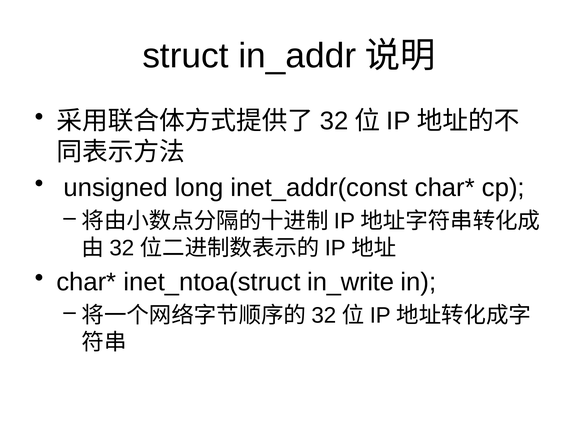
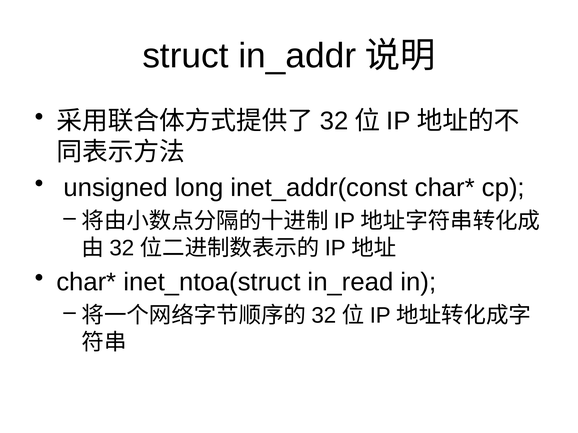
in_write: in_write -> in_read
